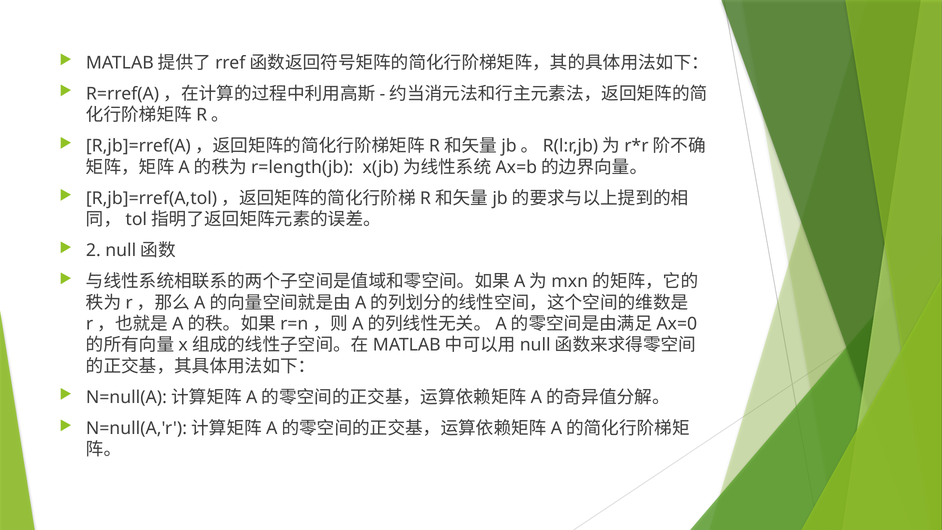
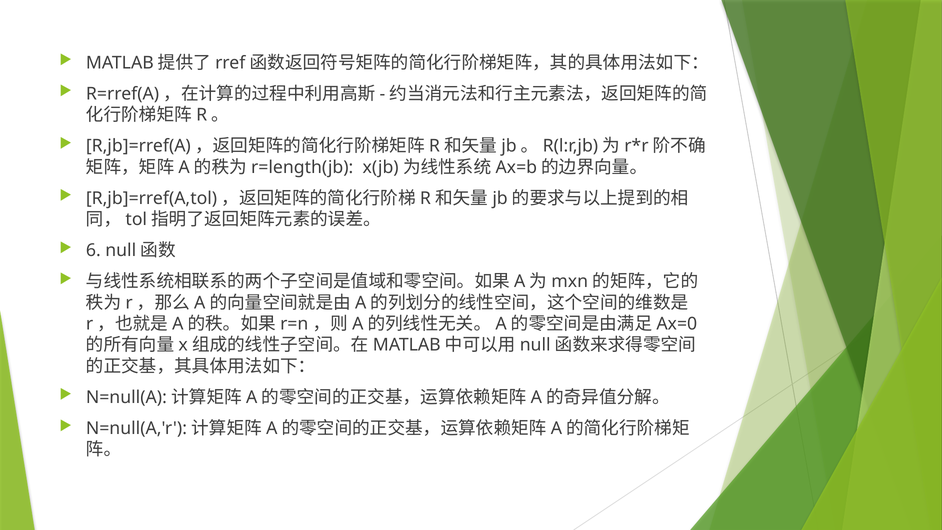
2: 2 -> 6
